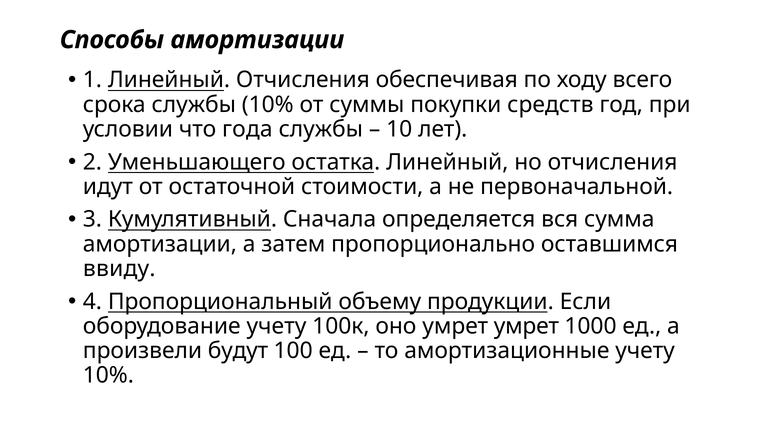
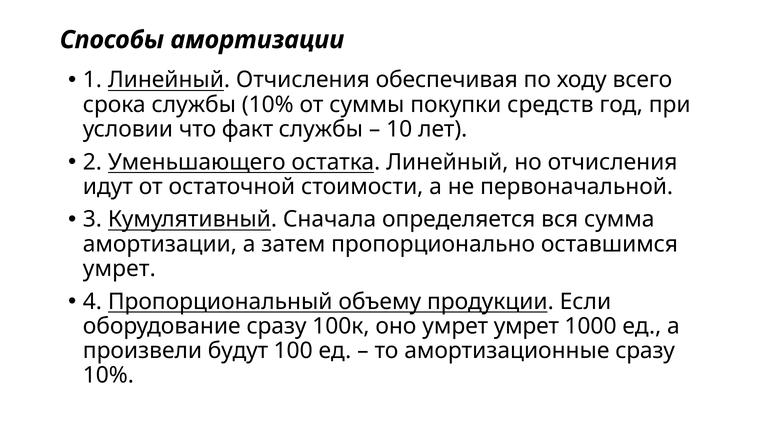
года: года -> факт
ввиду at (119, 269): ввиду -> умрет
оборудование учету: учету -> сразу
амортизационные учету: учету -> сразу
